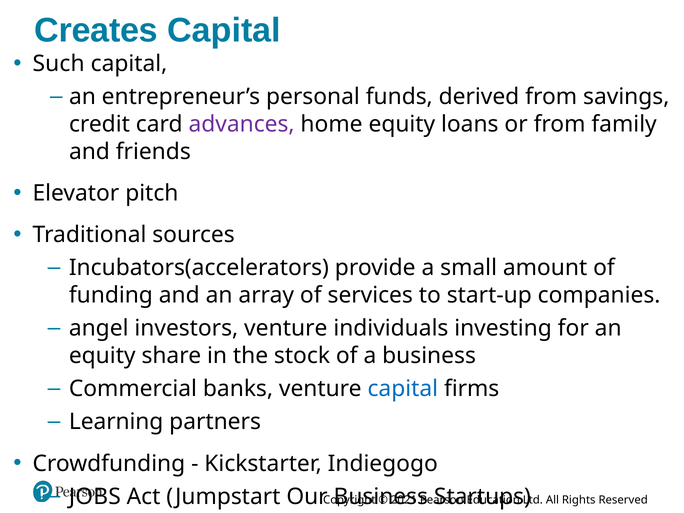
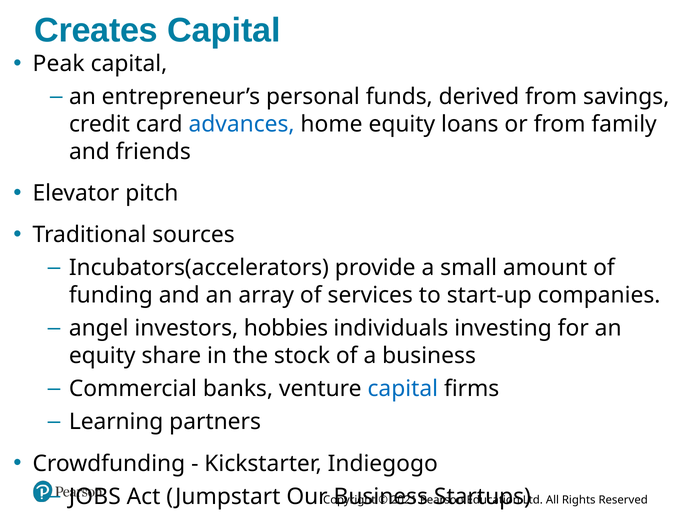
Such: Such -> Peak
advances colour: purple -> blue
investors venture: venture -> hobbies
